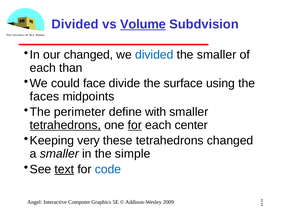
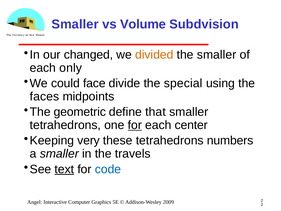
Divided at (75, 24): Divided -> Smaller
Volume underline: present -> none
divided at (154, 55) colour: blue -> orange
than: than -> only
surface: surface -> special
perimeter: perimeter -> geometric
with: with -> that
tetrahedrons at (65, 125) underline: present -> none
tetrahedrons changed: changed -> numbers
simple: simple -> travels
